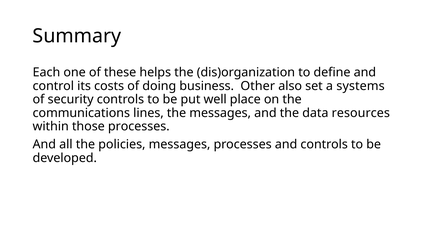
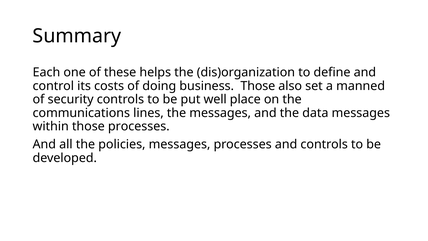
business Other: Other -> Those
systems: systems -> manned
data resources: resources -> messages
